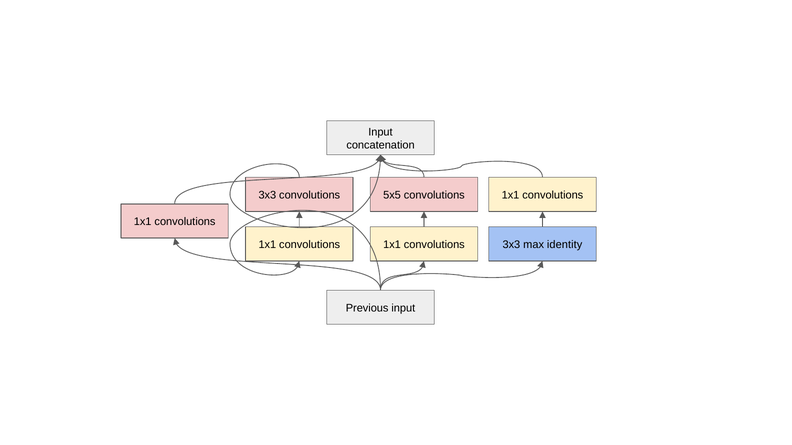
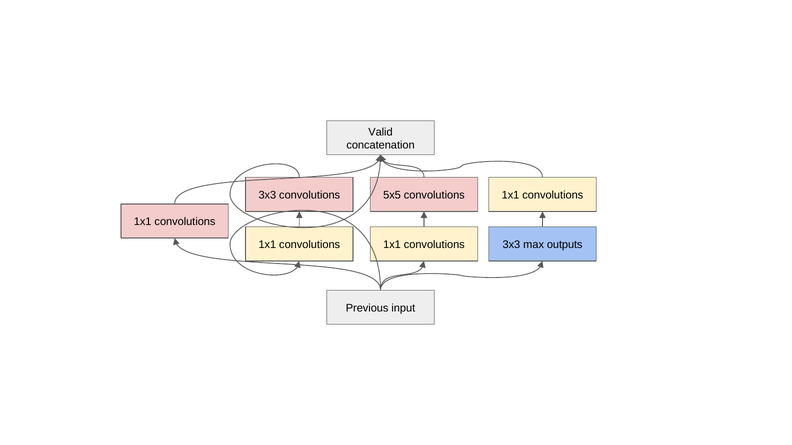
Input at (380, 132): Input -> Valid
identity: identity -> outputs
